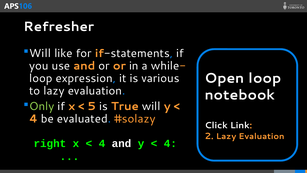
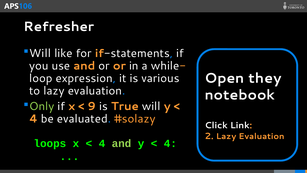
Open loop: loop -> they
5: 5 -> 9
right: right -> loops
and at (121, 143) colour: white -> light green
